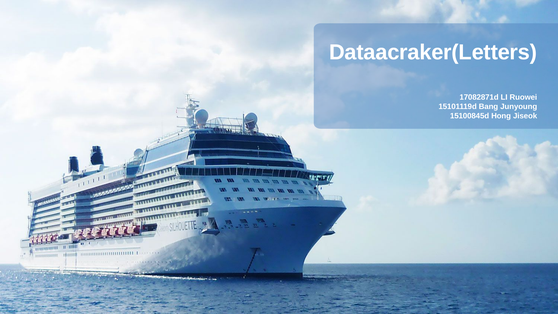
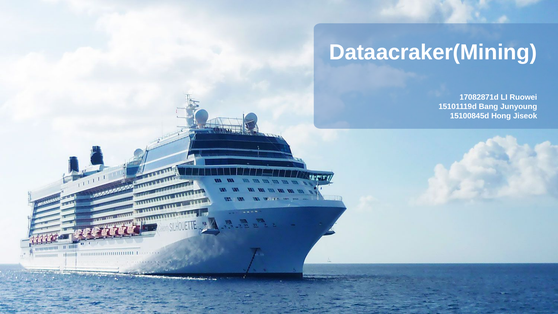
Dataacraker(Letters: Dataacraker(Letters -> Dataacraker(Mining
